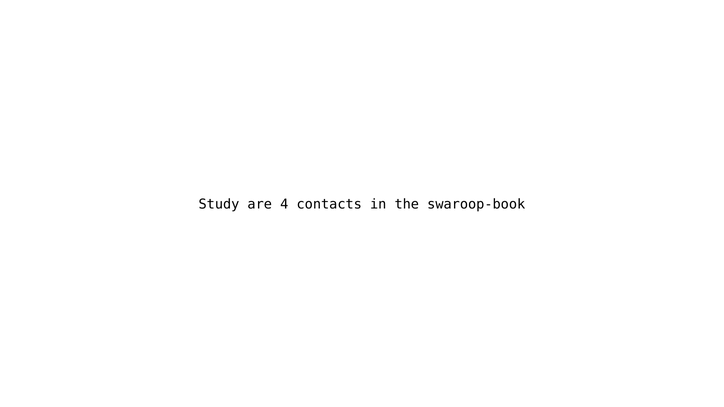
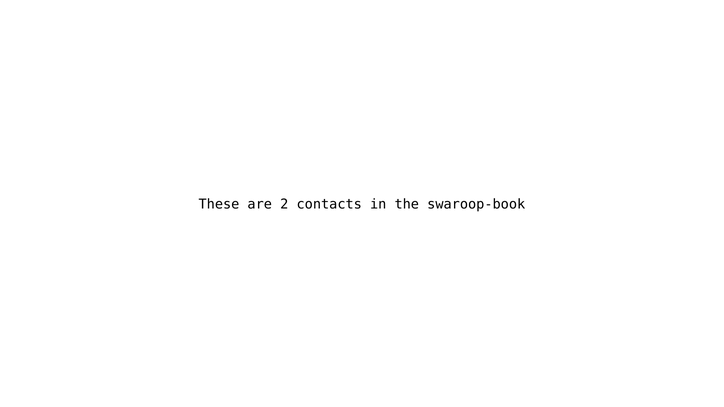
Study: Study -> These
4: 4 -> 2
